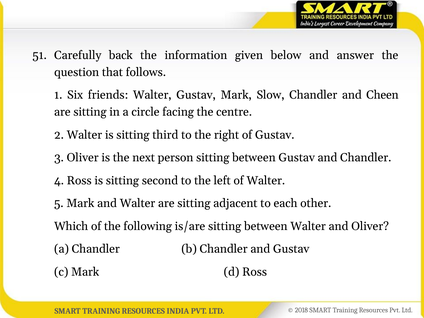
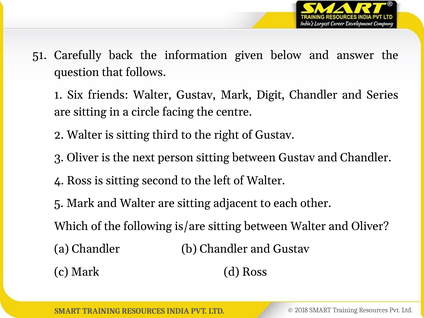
Slow: Slow -> Digit
Cheen: Cheen -> Series
